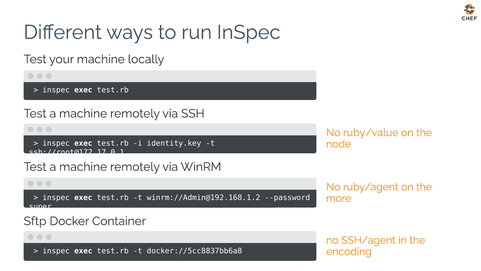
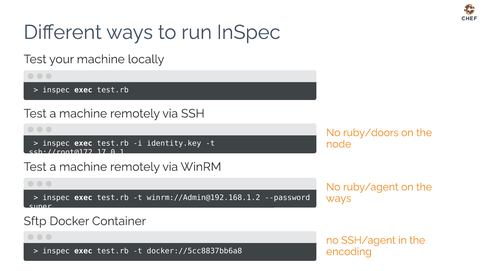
ruby/value: ruby/value -> ruby/doors
more at (339, 198): more -> ways
